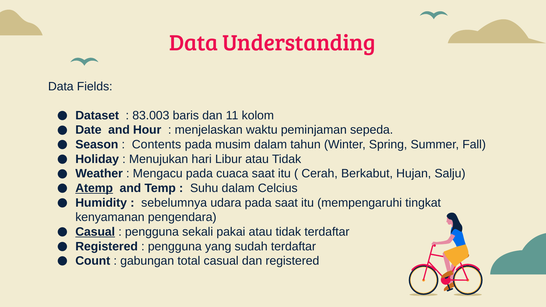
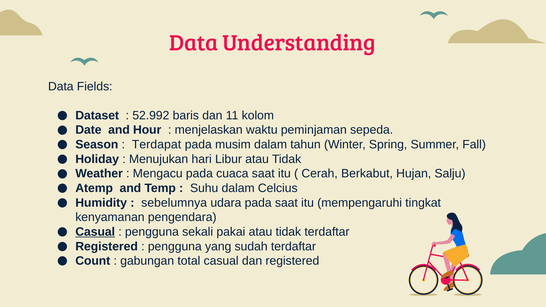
83.003: 83.003 -> 52.992
Contents: Contents -> Terdapat
Atemp underline: present -> none
